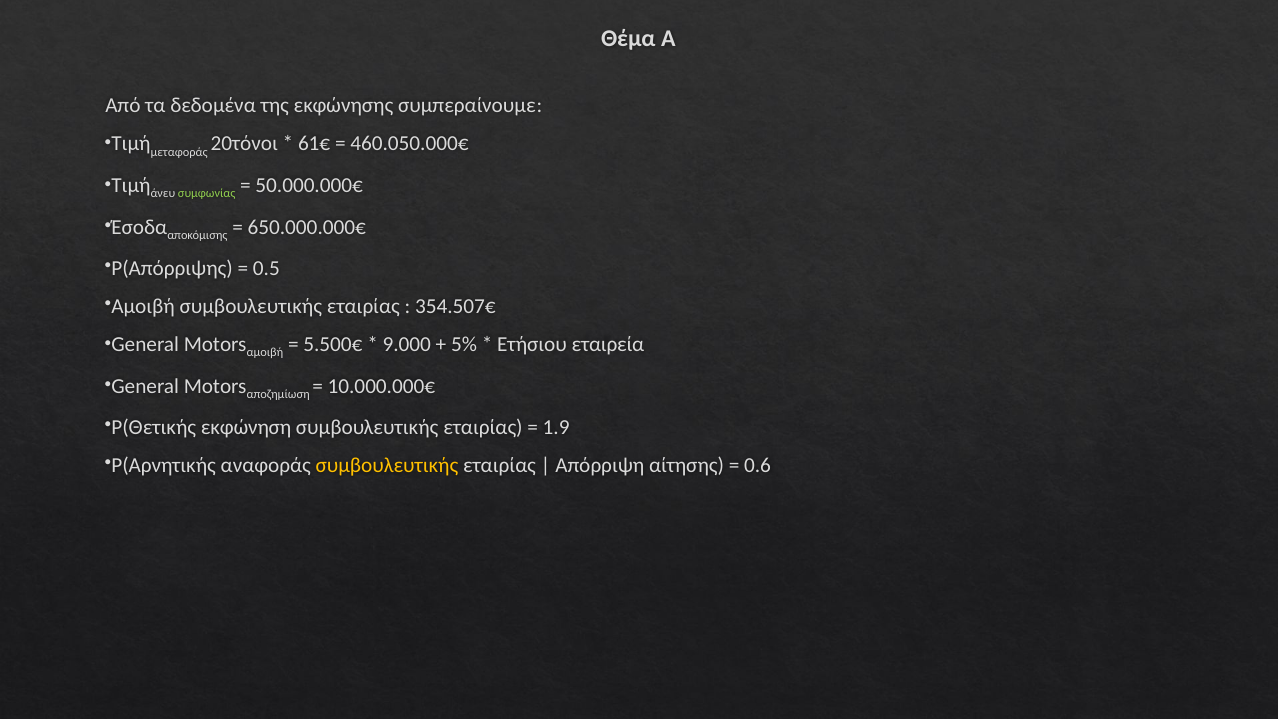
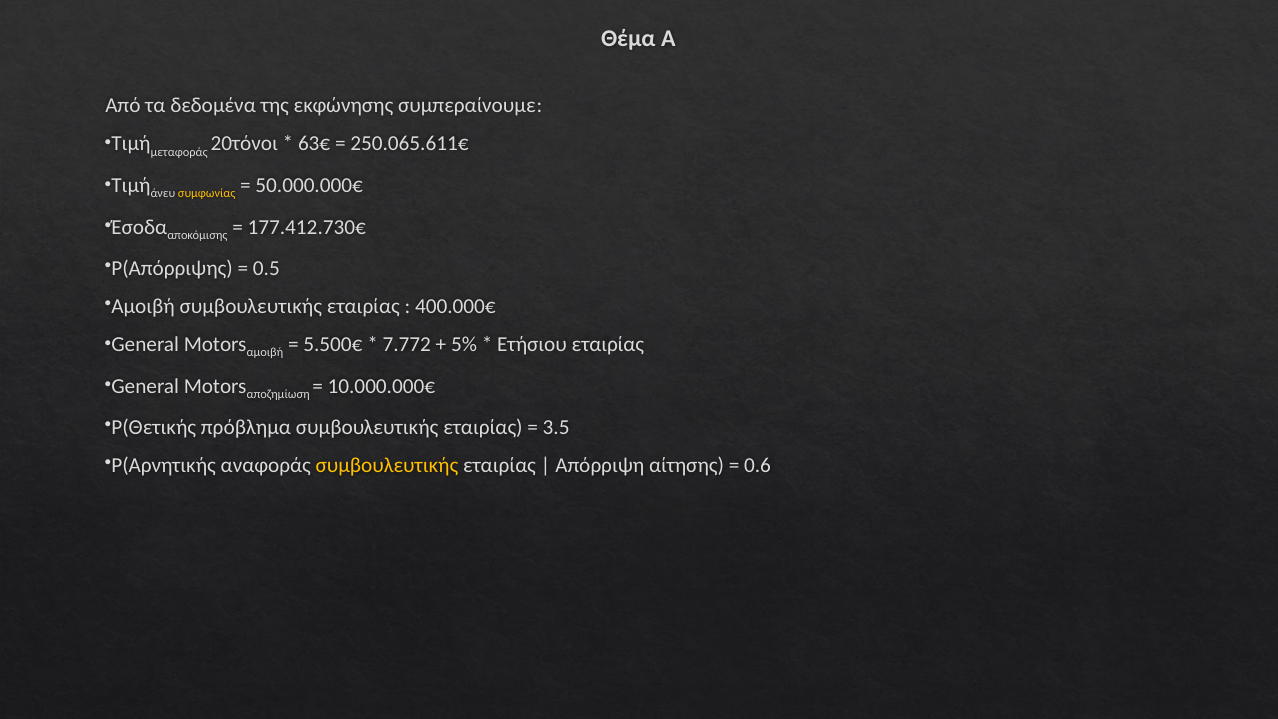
61€: 61€ -> 63€
460.050.000€: 460.050.000€ -> 250.065.611€
συμφωνίας colour: light green -> yellow
650.000.000€: 650.000.000€ -> 177.412.730€
354.507€: 354.507€ -> 400.000€
9.000: 9.000 -> 7.772
Ετήσιου εταιρεία: εταιρεία -> εταιρίας
εκφώνηση: εκφώνηση -> πρόβλημα
1.9: 1.9 -> 3.5
